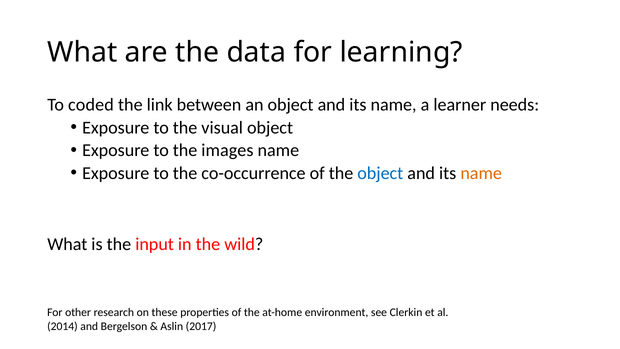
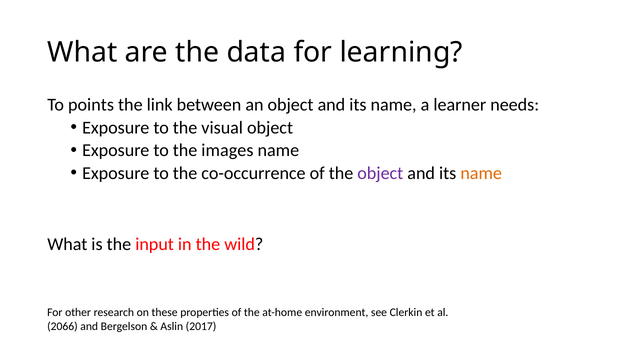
coded: coded -> points
object at (380, 173) colour: blue -> purple
2014: 2014 -> 2066
